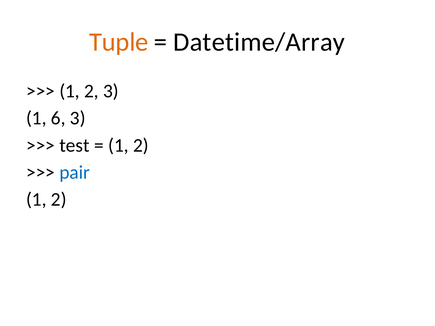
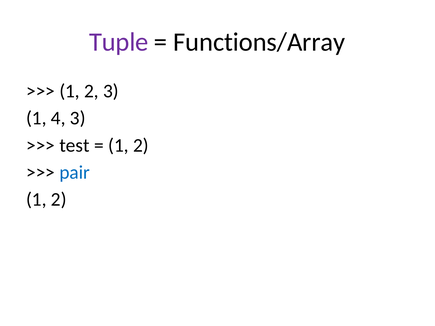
Tuple colour: orange -> purple
Datetime/Array: Datetime/Array -> Functions/Array
6: 6 -> 4
